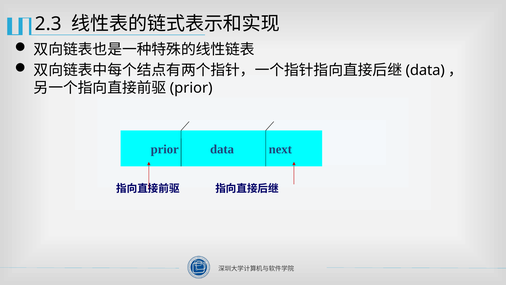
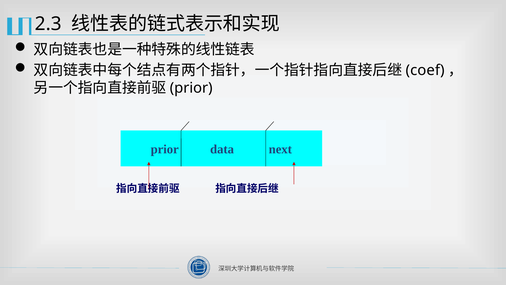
data at (425, 70): data -> coef
